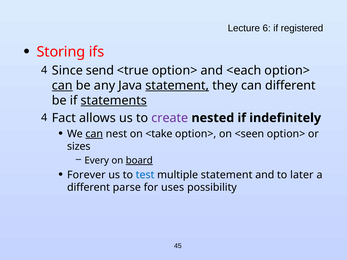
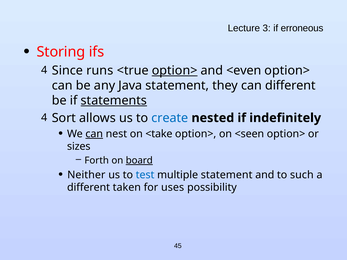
6: 6 -> 3
registered: registered -> erroneous
send: send -> runs
option> at (175, 70) underline: none -> present
<each: <each -> <even
can at (62, 85) underline: present -> none
statement at (177, 85) underline: present -> none
Fact: Fact -> Sort
create colour: purple -> blue
Every: Every -> Forth
Forever: Forever -> Neither
later: later -> such
parse: parse -> taken
